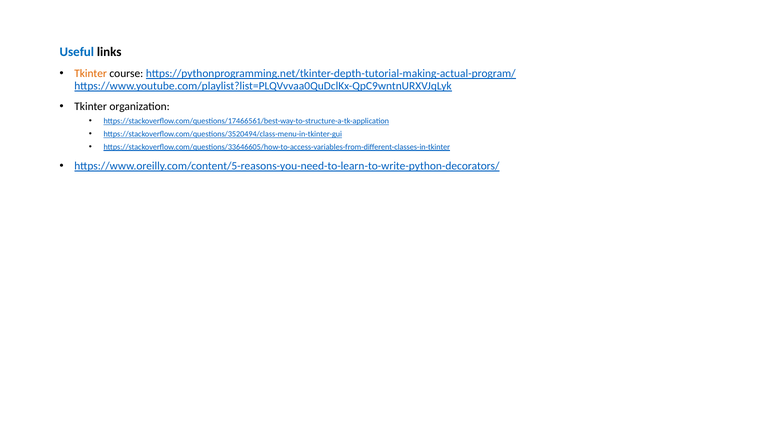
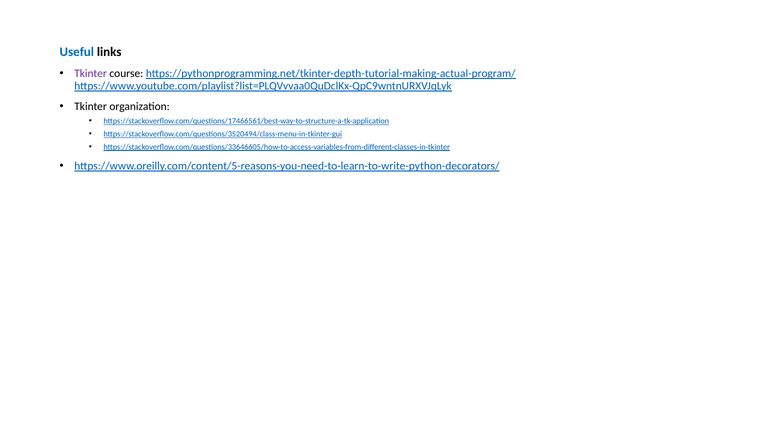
Tkinter at (91, 73) colour: orange -> purple
